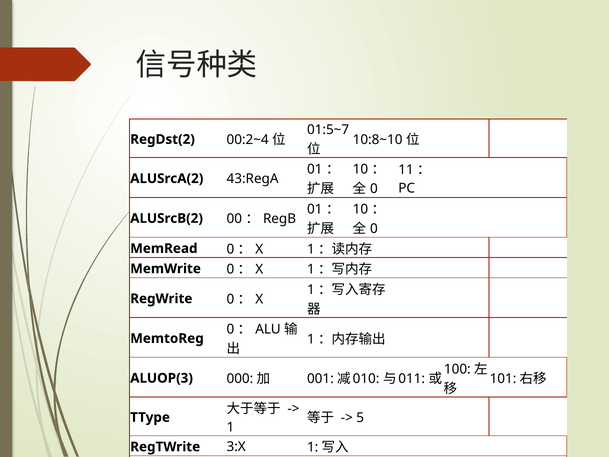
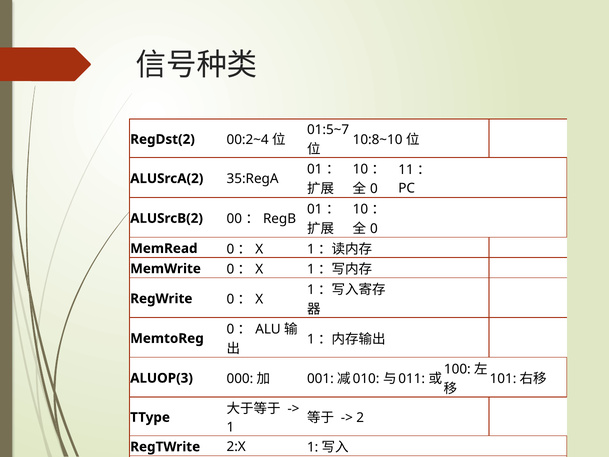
43:RegA: 43:RegA -> 35:RegA
5: 5 -> 2
3:X: 3:X -> 2:X
